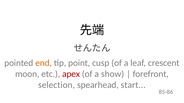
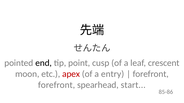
end colour: orange -> black
show: show -> entry
selection at (57, 85): selection -> forefront
